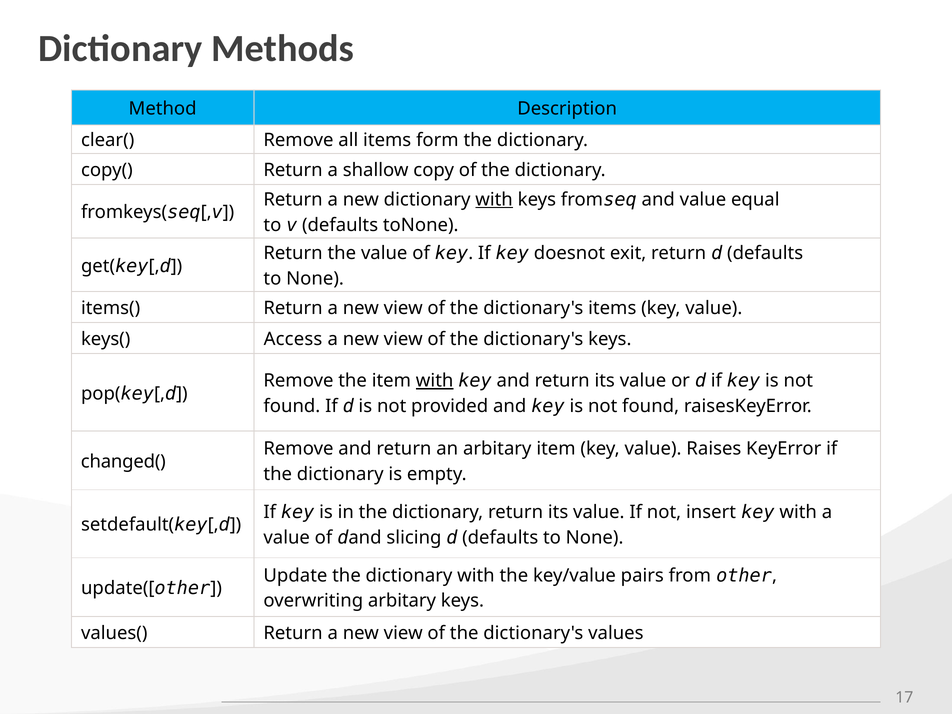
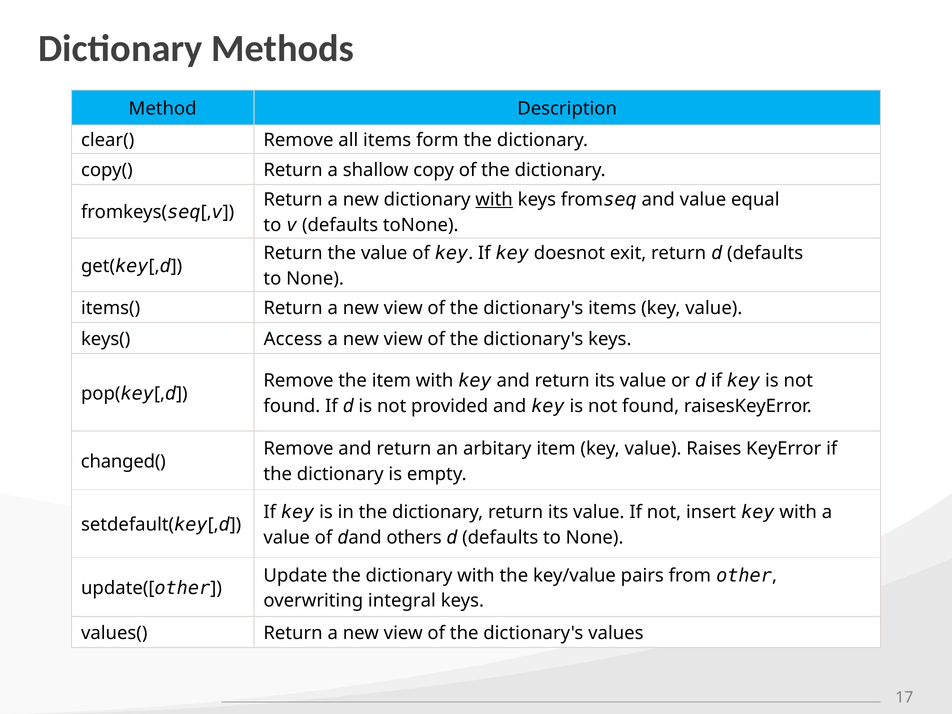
with at (435, 381) underline: present -> none
slicing: slicing -> others
overwriting arbitary: arbitary -> integral
